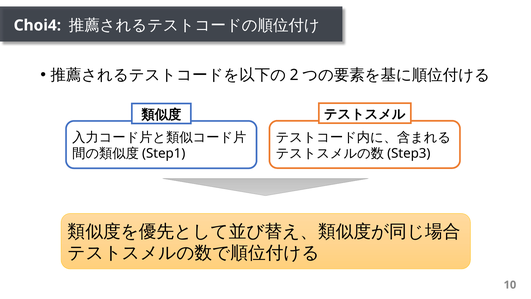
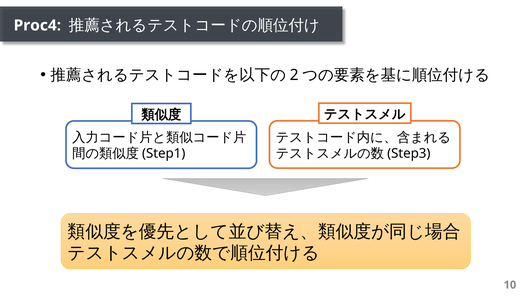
Choi4: Choi4 -> Proc4
